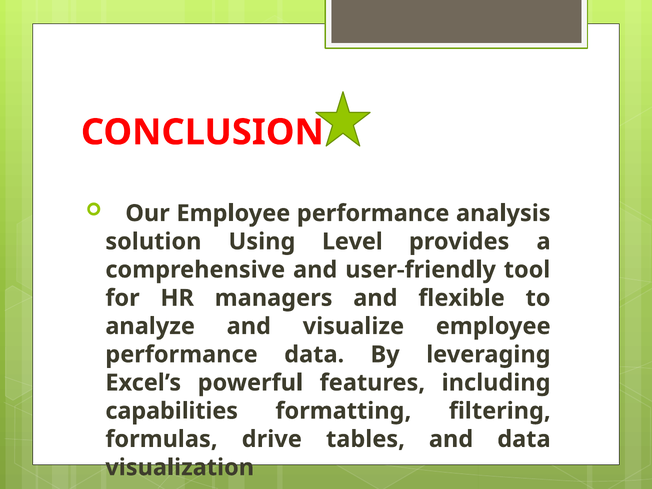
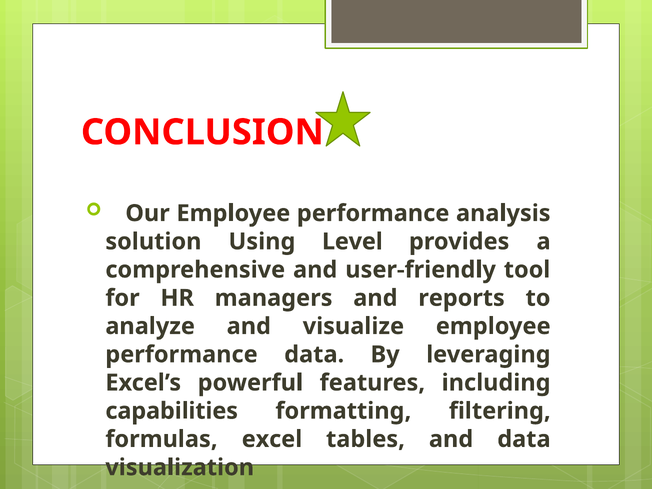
flexible: flexible -> reports
drive: drive -> excel
